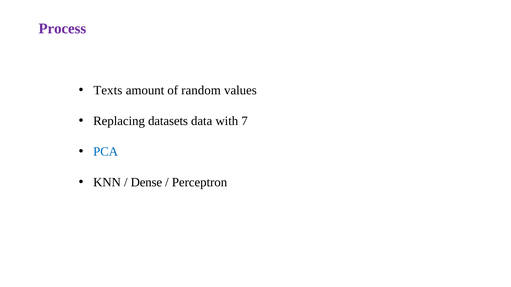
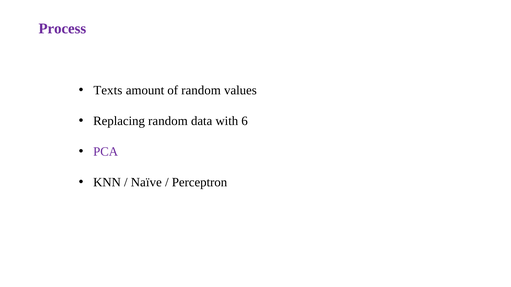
Replacing datasets: datasets -> random
7: 7 -> 6
PCA colour: blue -> purple
Dense: Dense -> Naïve
